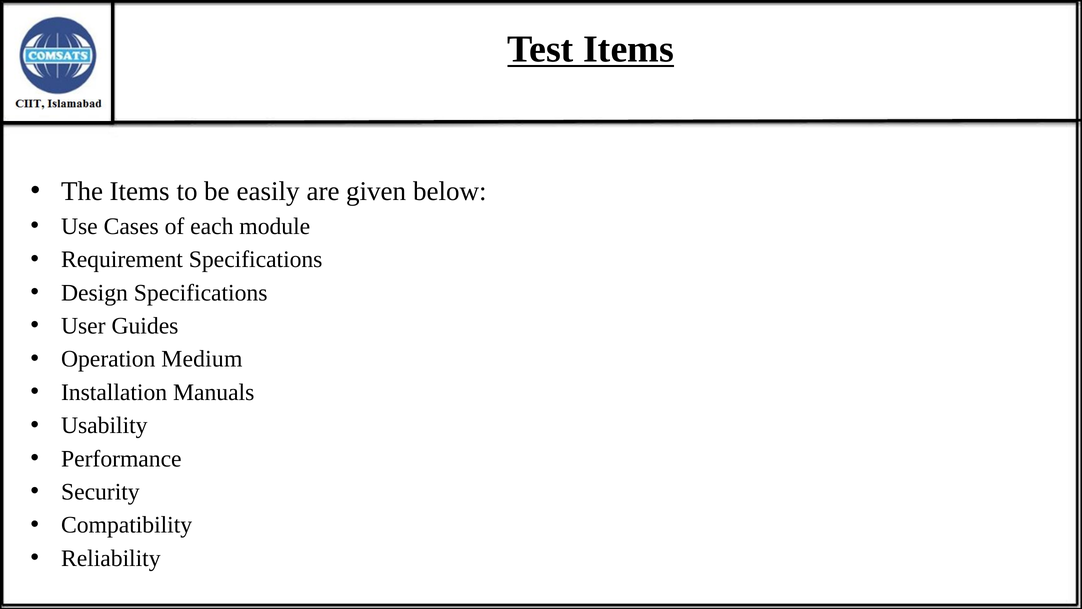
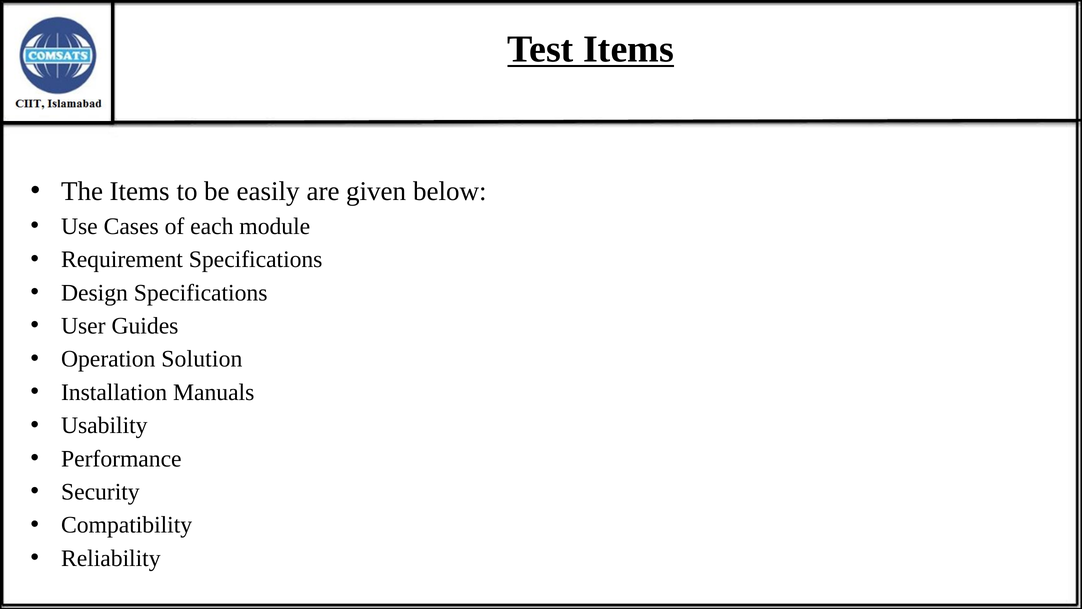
Medium: Medium -> Solution
